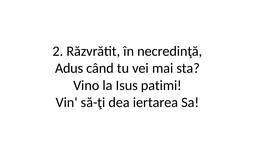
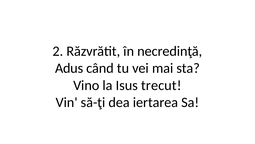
patimi: patimi -> trecut
